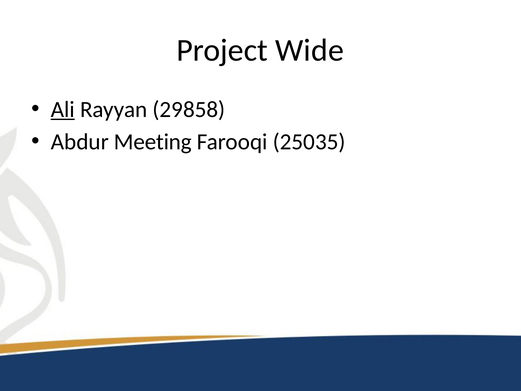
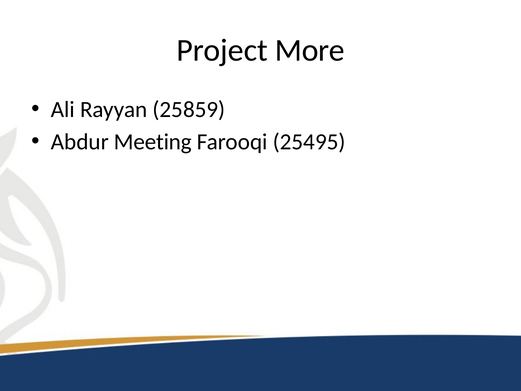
Wide: Wide -> More
Ali underline: present -> none
29858: 29858 -> 25859
25035: 25035 -> 25495
